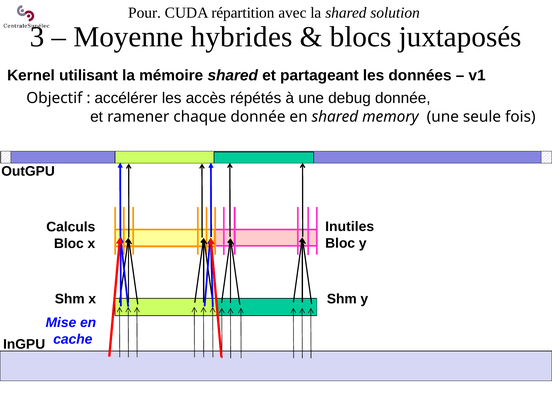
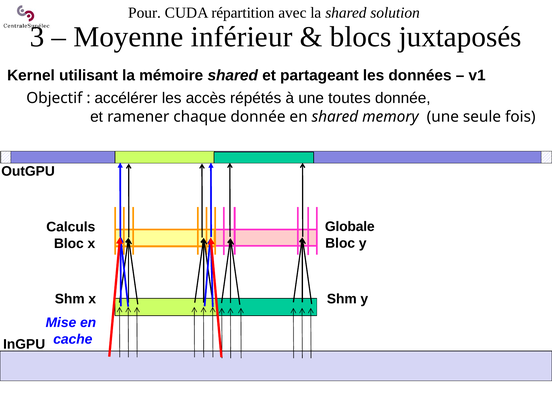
hybrides: hybrides -> inférieur
debug: debug -> toutes
Inutiles: Inutiles -> Globale
